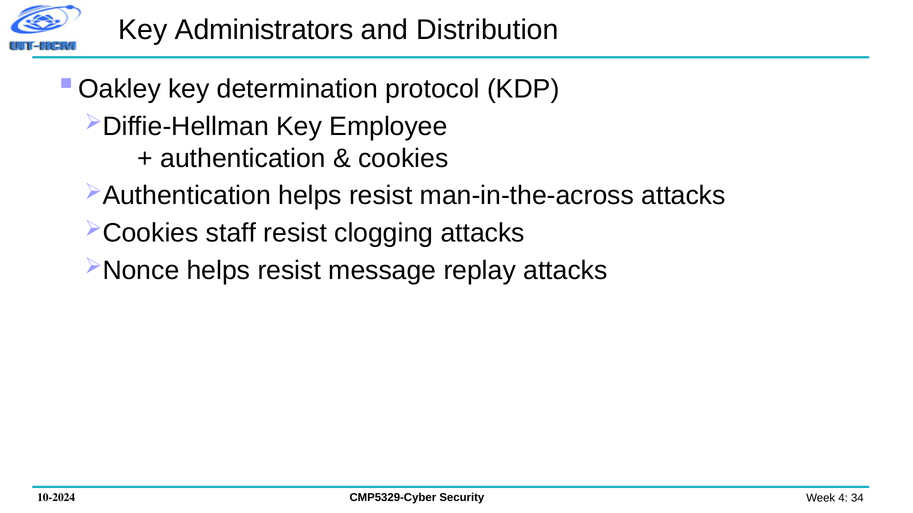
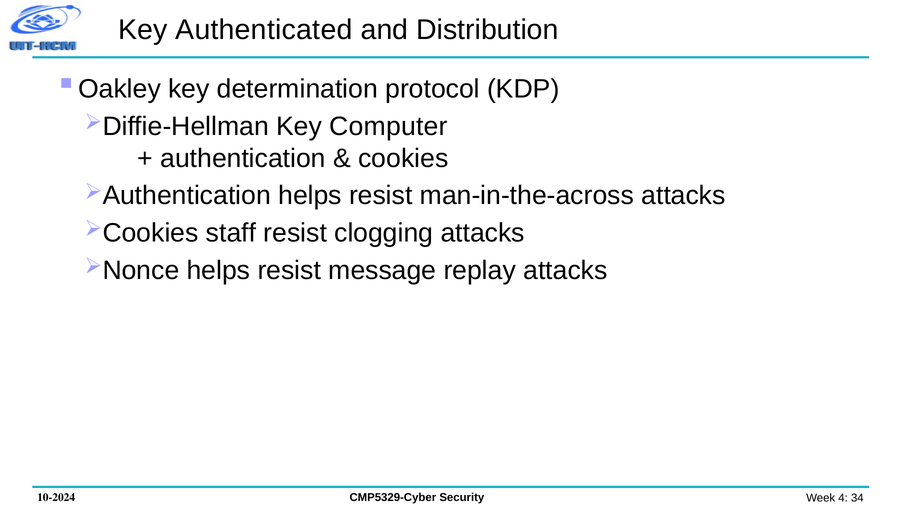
Administrators: Administrators -> Authenticated
Employee: Employee -> Computer
